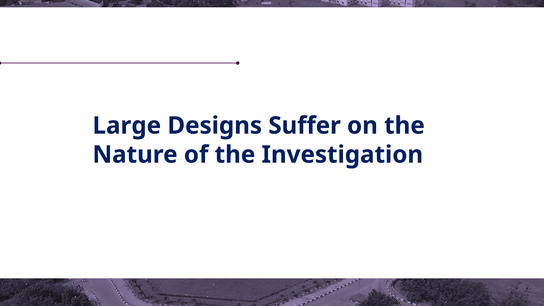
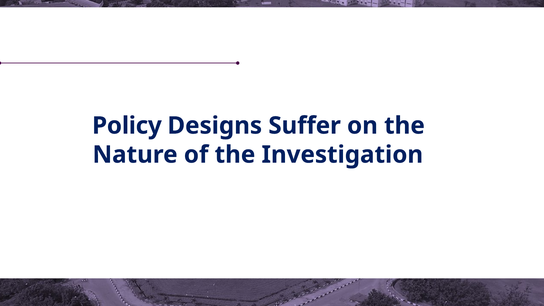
Large: Large -> Policy
